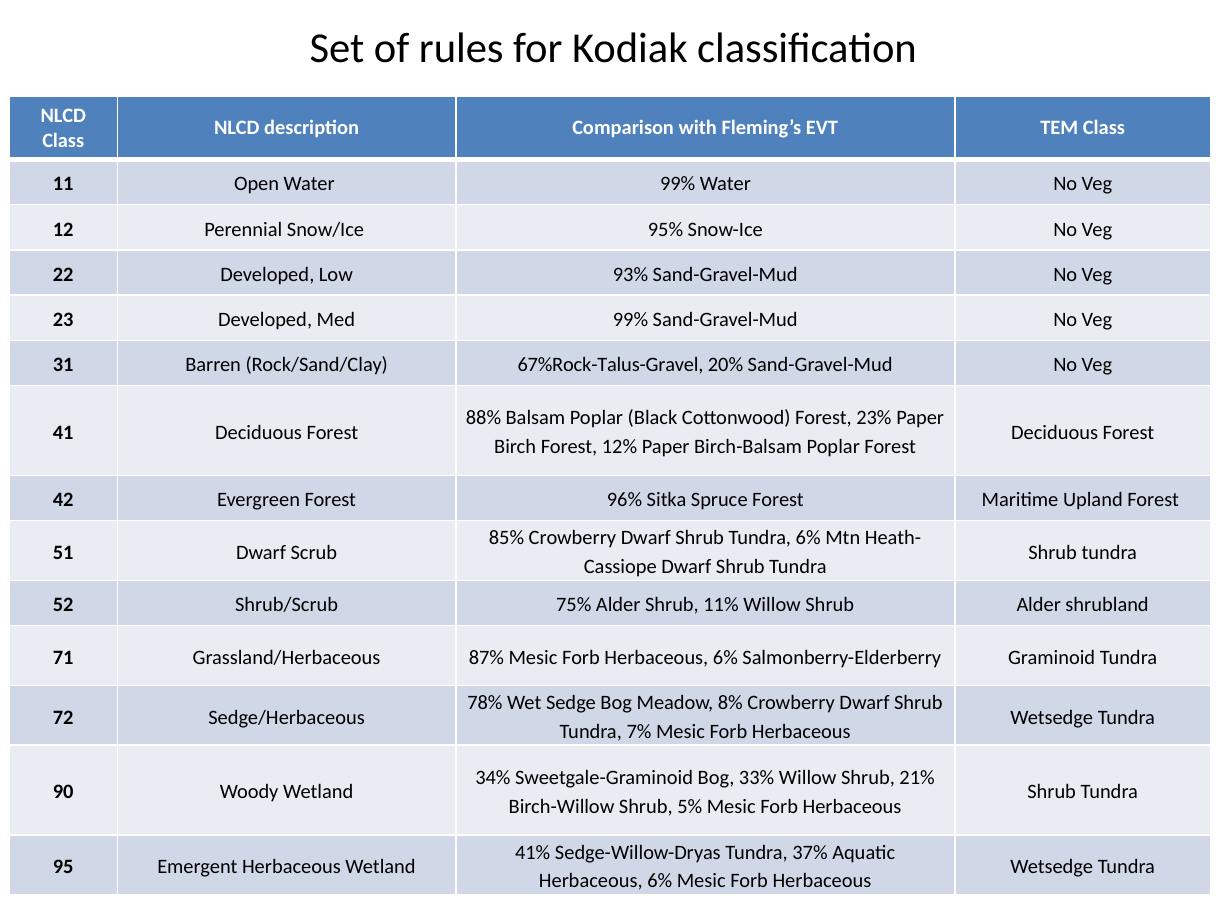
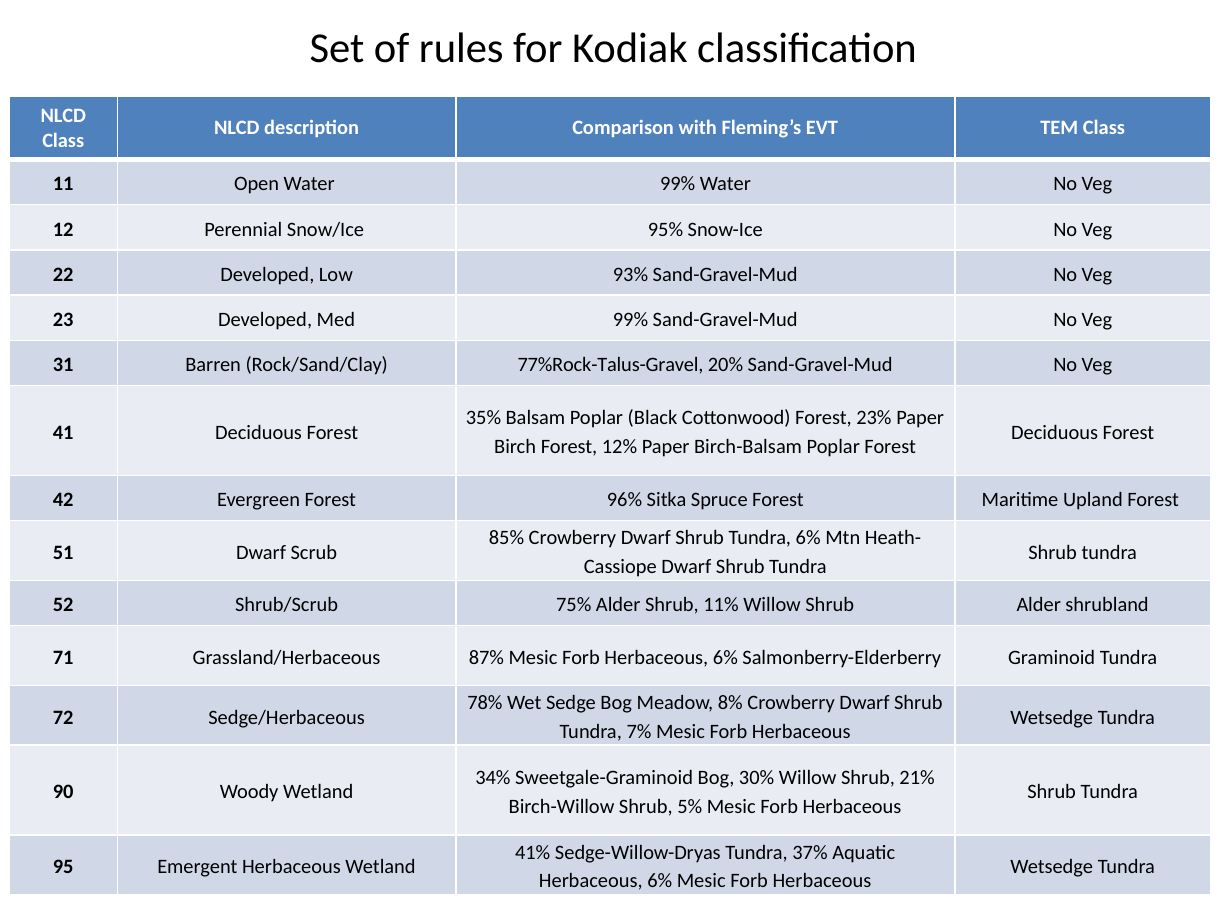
67%Rock-Talus-Gravel: 67%Rock-Talus-Gravel -> 77%Rock-Talus-Gravel
88%: 88% -> 35%
33%: 33% -> 30%
